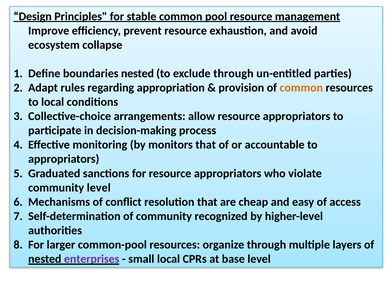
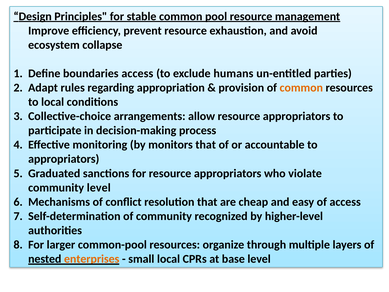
boundaries nested: nested -> access
exclude through: through -> humans
enterprises colour: purple -> orange
